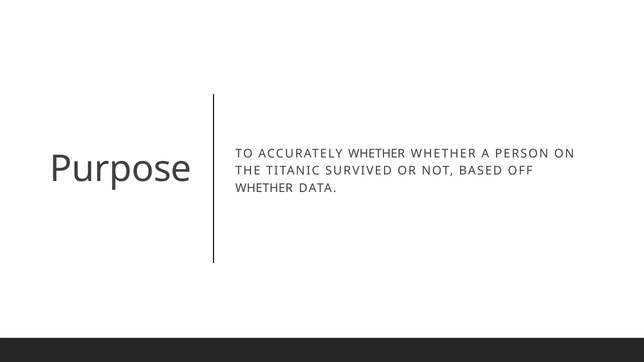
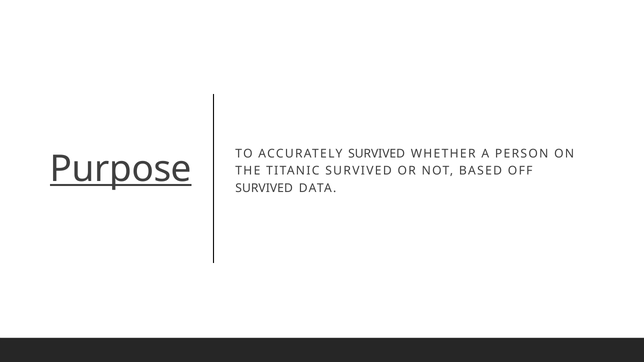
ACCURATELY WHETHER: WHETHER -> SURVIVED
Purpose underline: none -> present
WHETHER at (264, 188): WHETHER -> SURVIVED
